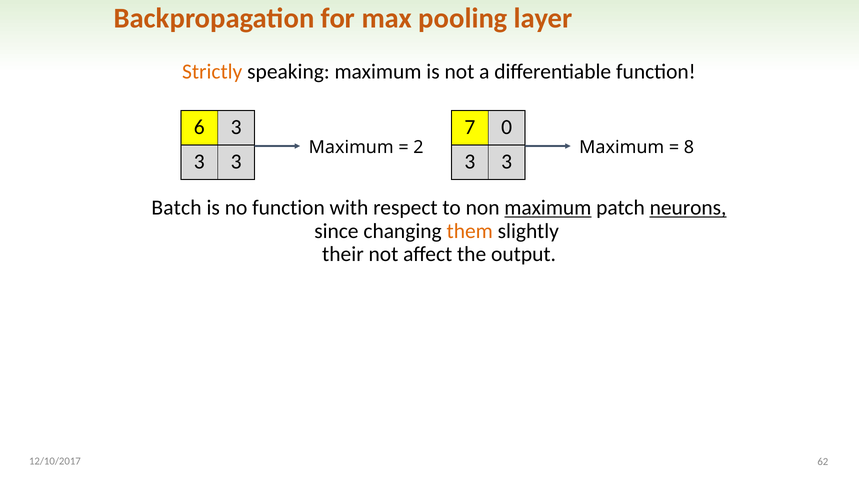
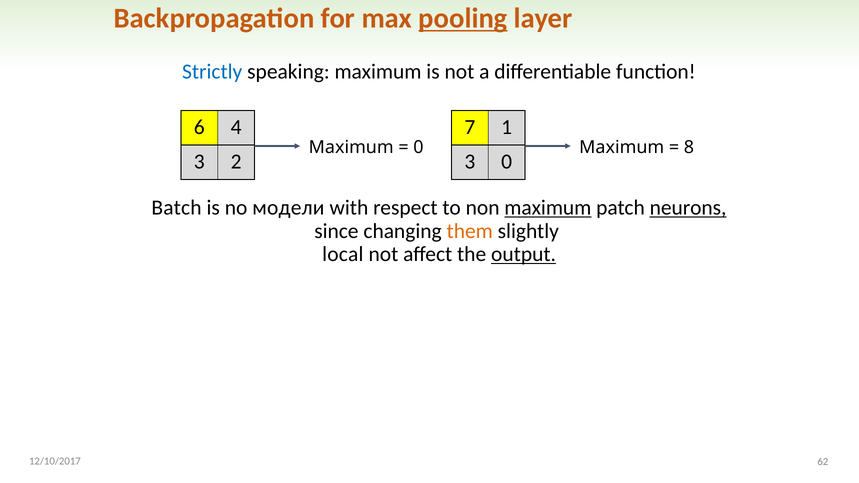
pooling underline: none -> present
Strictly colour: orange -> blue
6 3: 3 -> 4
0: 0 -> 1
2 at (418, 147): 2 -> 0
3 at (236, 162): 3 -> 2
3 at (507, 162): 3 -> 0
no function: function -> модели
their: their -> local
output underline: none -> present
